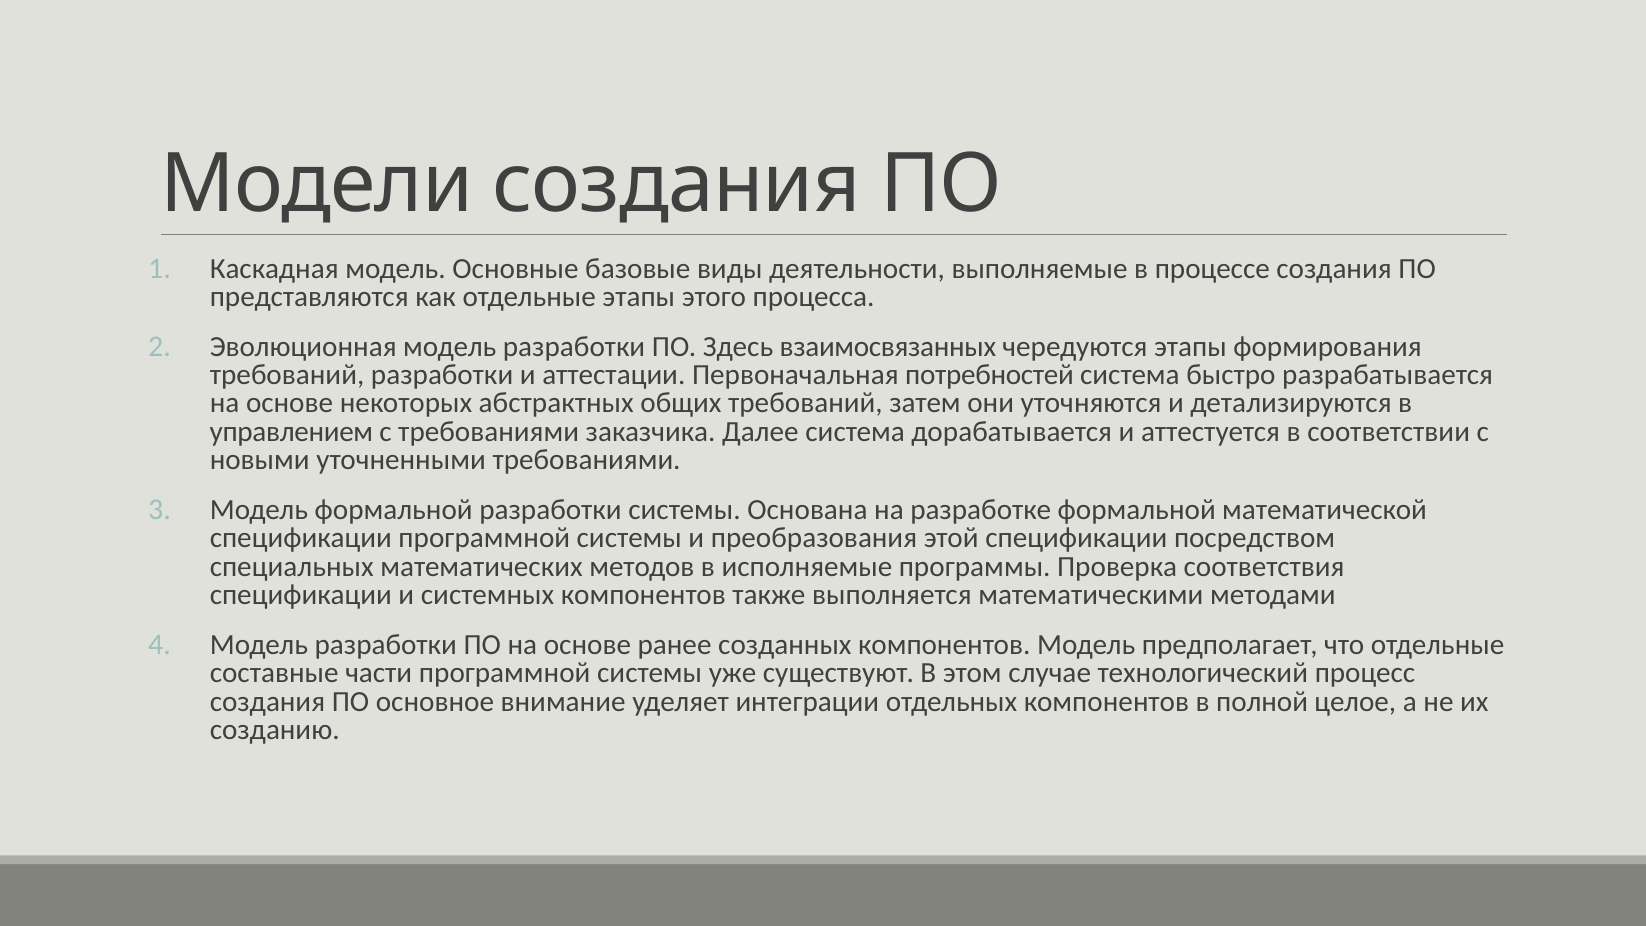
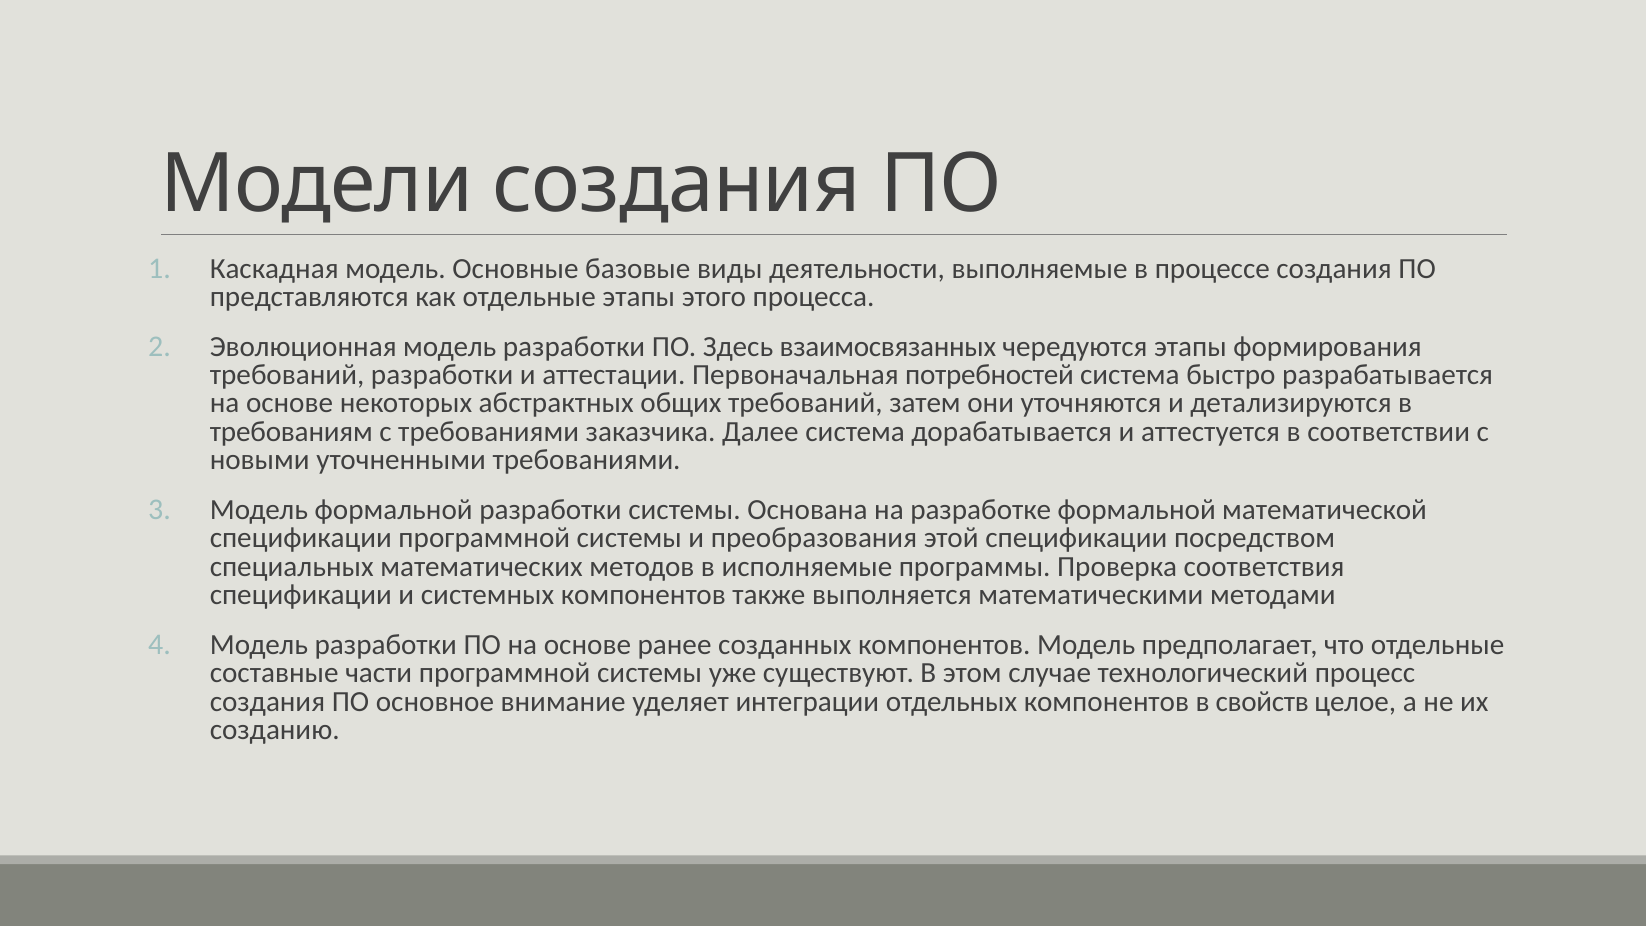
управлением: управлением -> требованиям
полной: полной -> свойств
